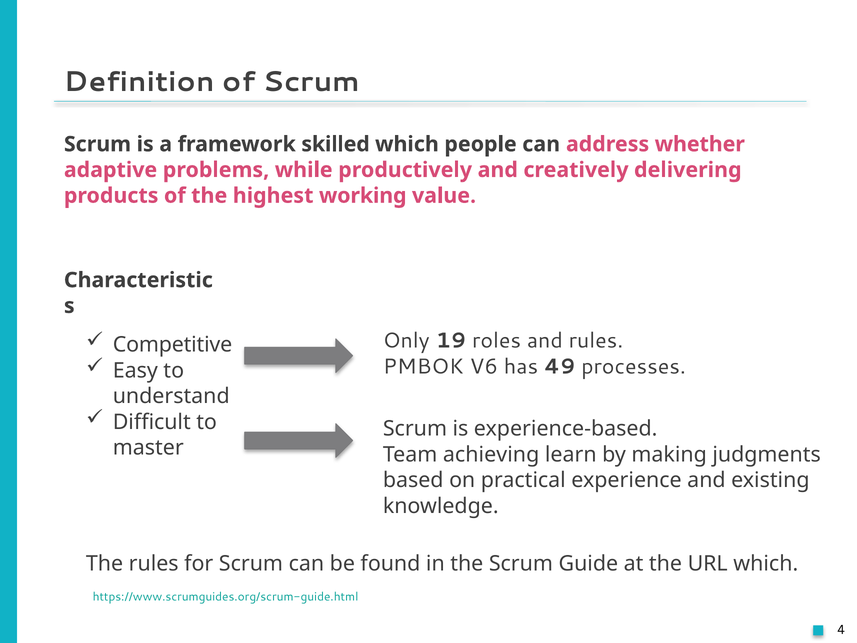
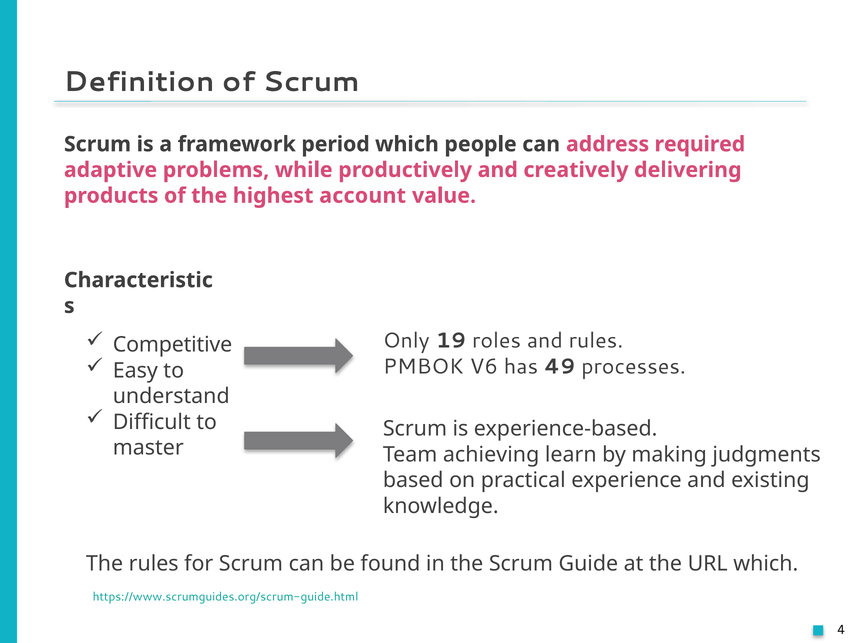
skilled: skilled -> period
whether: whether -> required
working: working -> account
